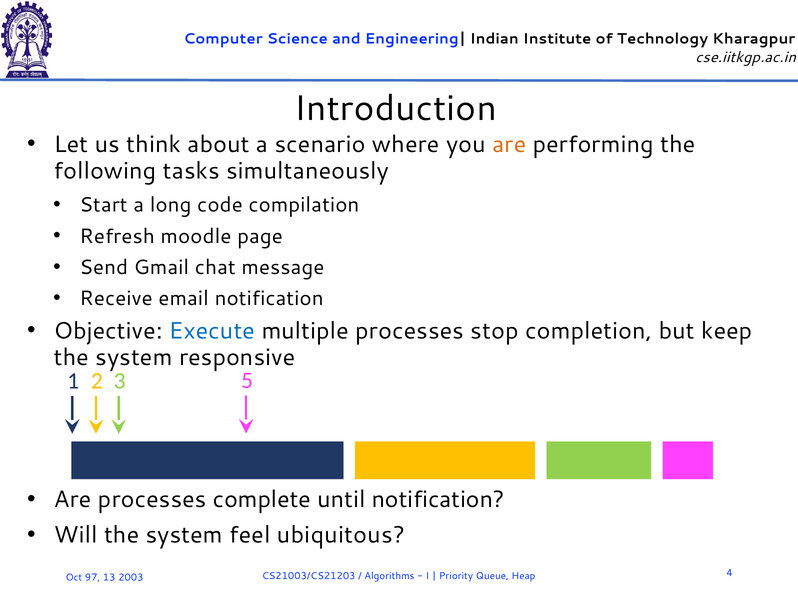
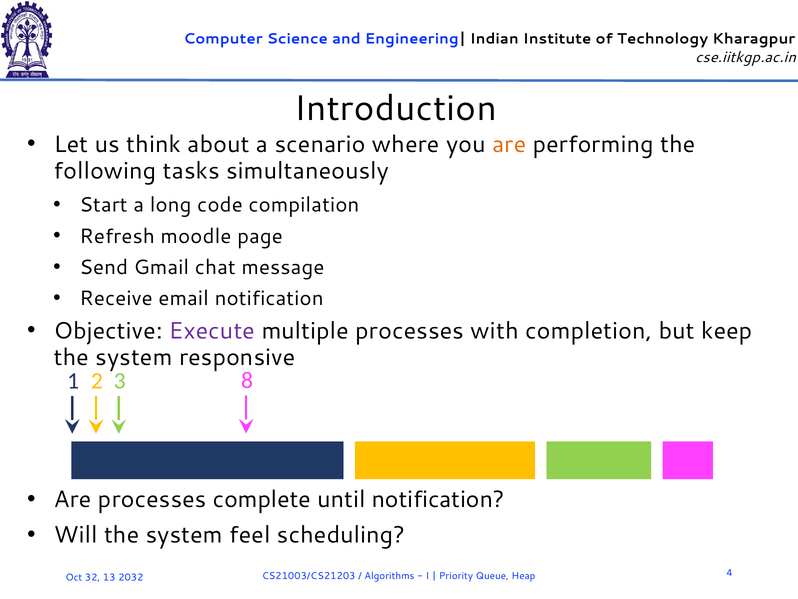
Execute colour: blue -> purple
stop: stop -> with
5: 5 -> 8
ubiquitous: ubiquitous -> scheduling
97: 97 -> 32
2003: 2003 -> 2032
